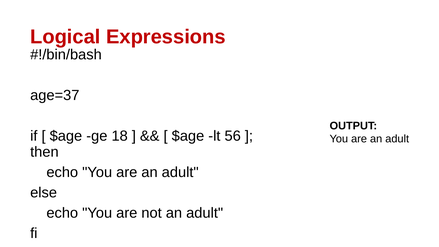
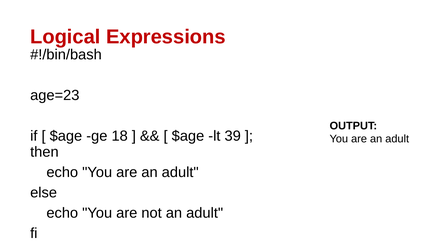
age=37: age=37 -> age=23
56: 56 -> 39
